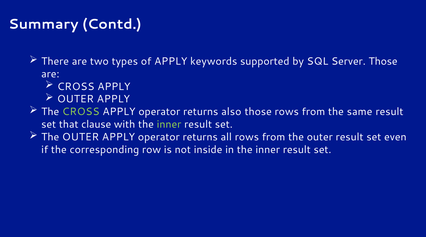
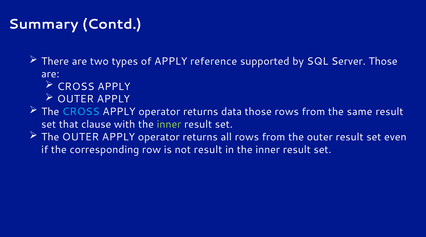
keywords: keywords -> reference
CROSS at (81, 112) colour: light green -> light blue
also: also -> data
not inside: inside -> result
